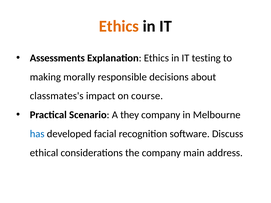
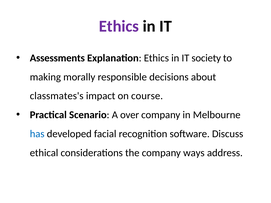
Ethics at (119, 26) colour: orange -> purple
testing: testing -> society
they: they -> over
main: main -> ways
